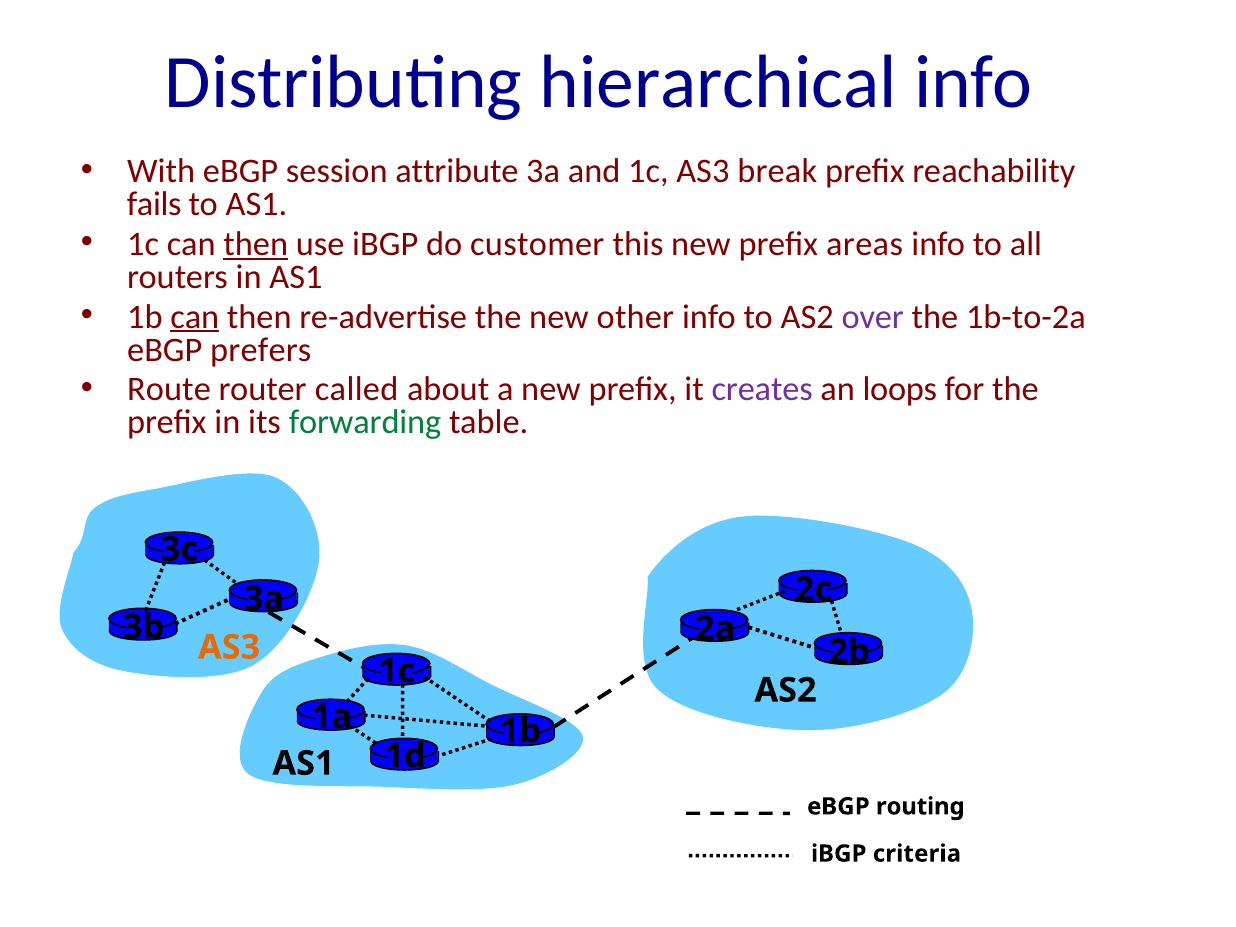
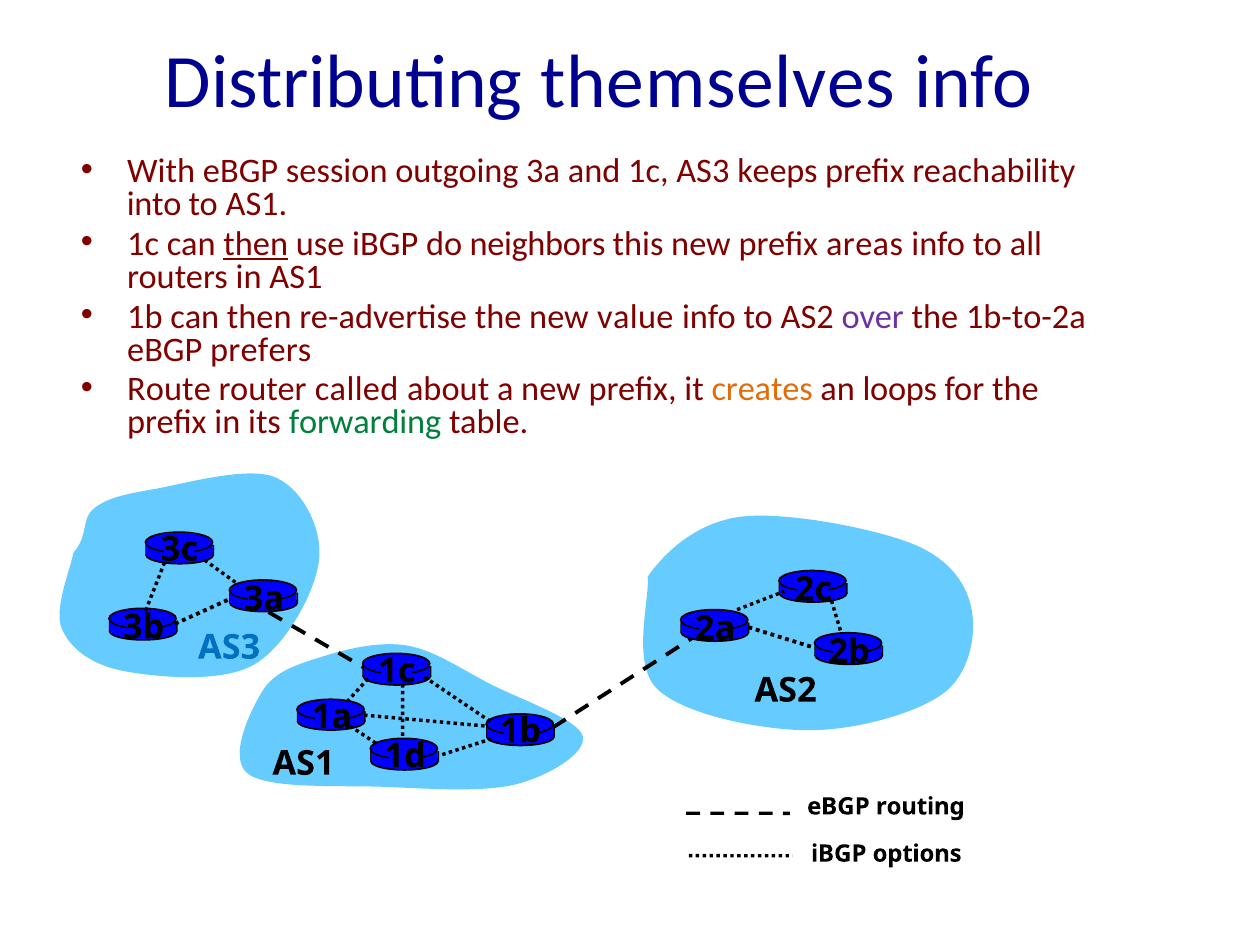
hierarchical: hierarchical -> themselves
attribute: attribute -> outgoing
break: break -> keeps
fails: fails -> into
customer: customer -> neighbors
can at (195, 317) underline: present -> none
other: other -> value
creates colour: purple -> orange
AS3 at (229, 647) colour: orange -> blue
criteria: criteria -> options
